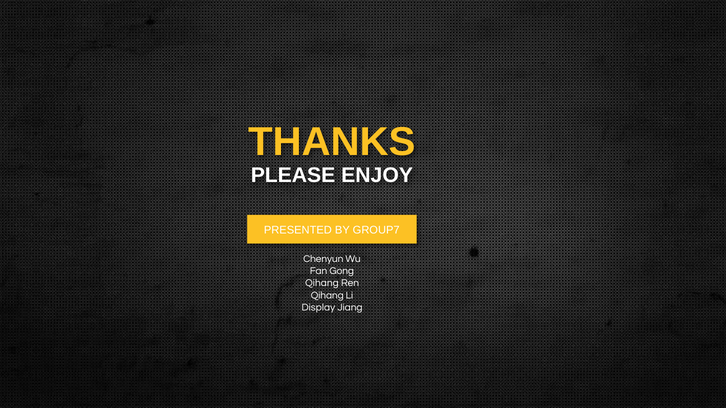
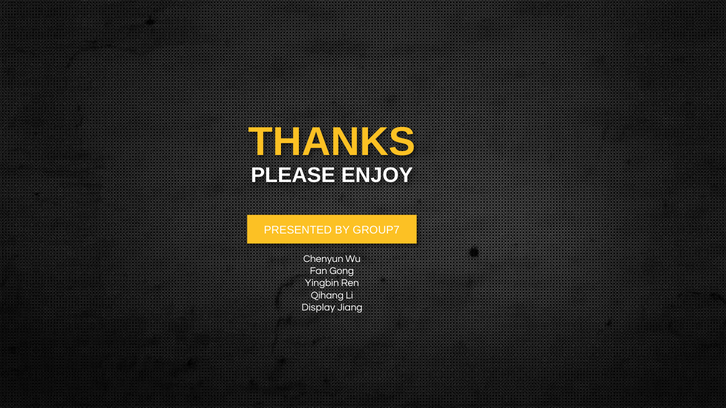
Qihang at (322, 283): Qihang -> Yingbin
